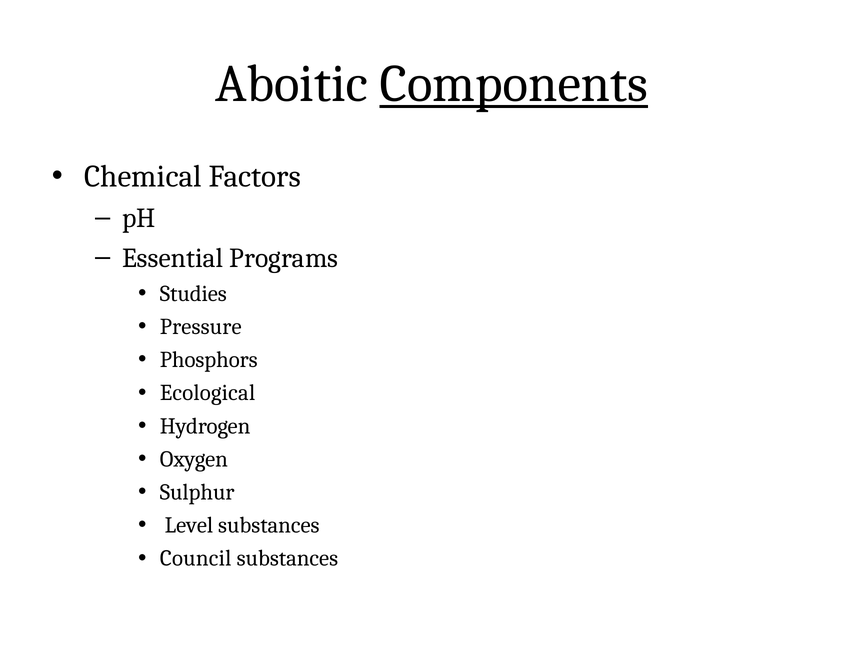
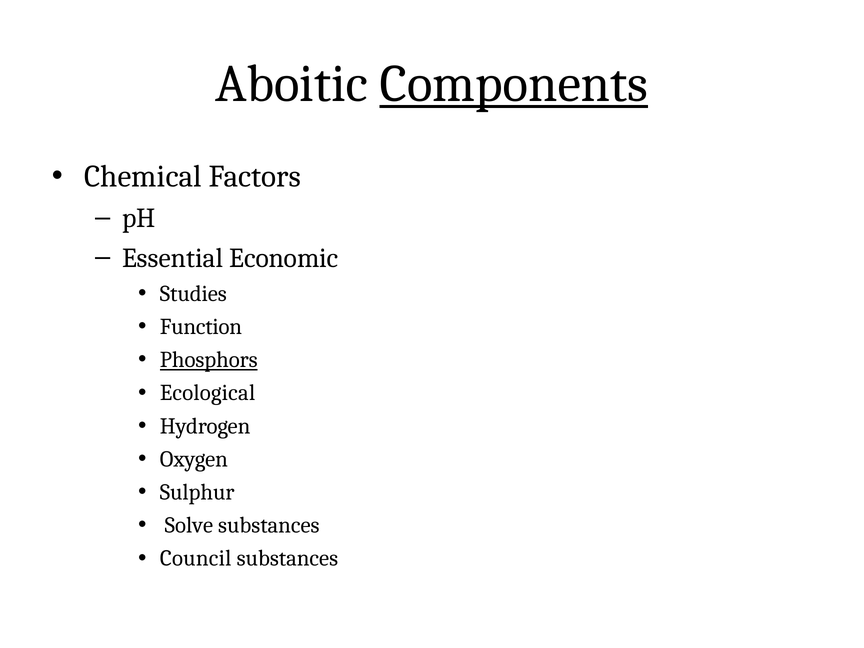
Programs: Programs -> Economic
Pressure: Pressure -> Function
Phosphors underline: none -> present
Level: Level -> Solve
